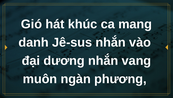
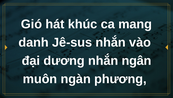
vang: vang -> ngân
